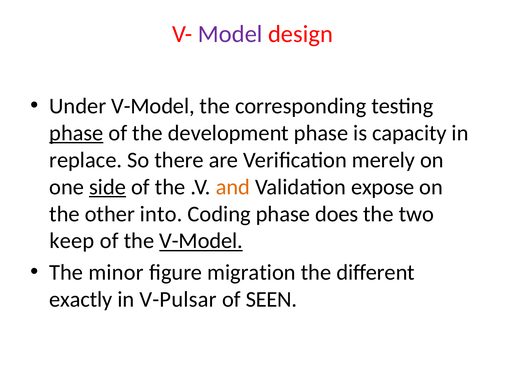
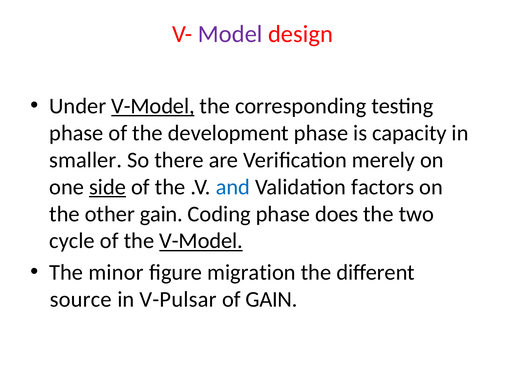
V-Model at (153, 106) underline: none -> present
phase at (76, 133) underline: present -> none
replace: replace -> smaller
and colour: orange -> blue
expose: expose -> factors
other into: into -> gain
keep: keep -> cycle
exactly: exactly -> source
of SEEN: SEEN -> GAIN
